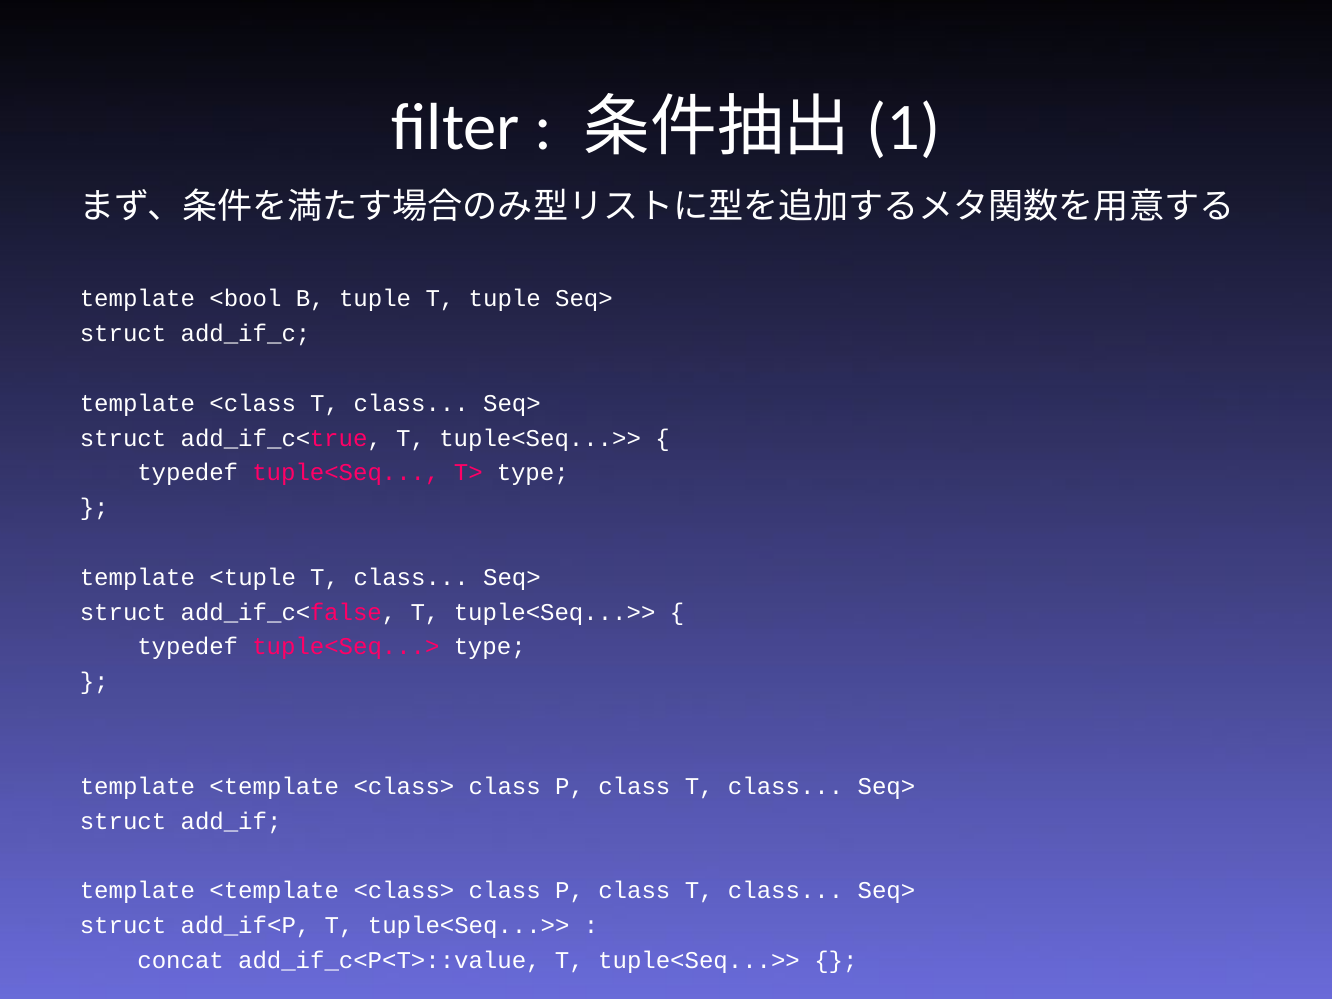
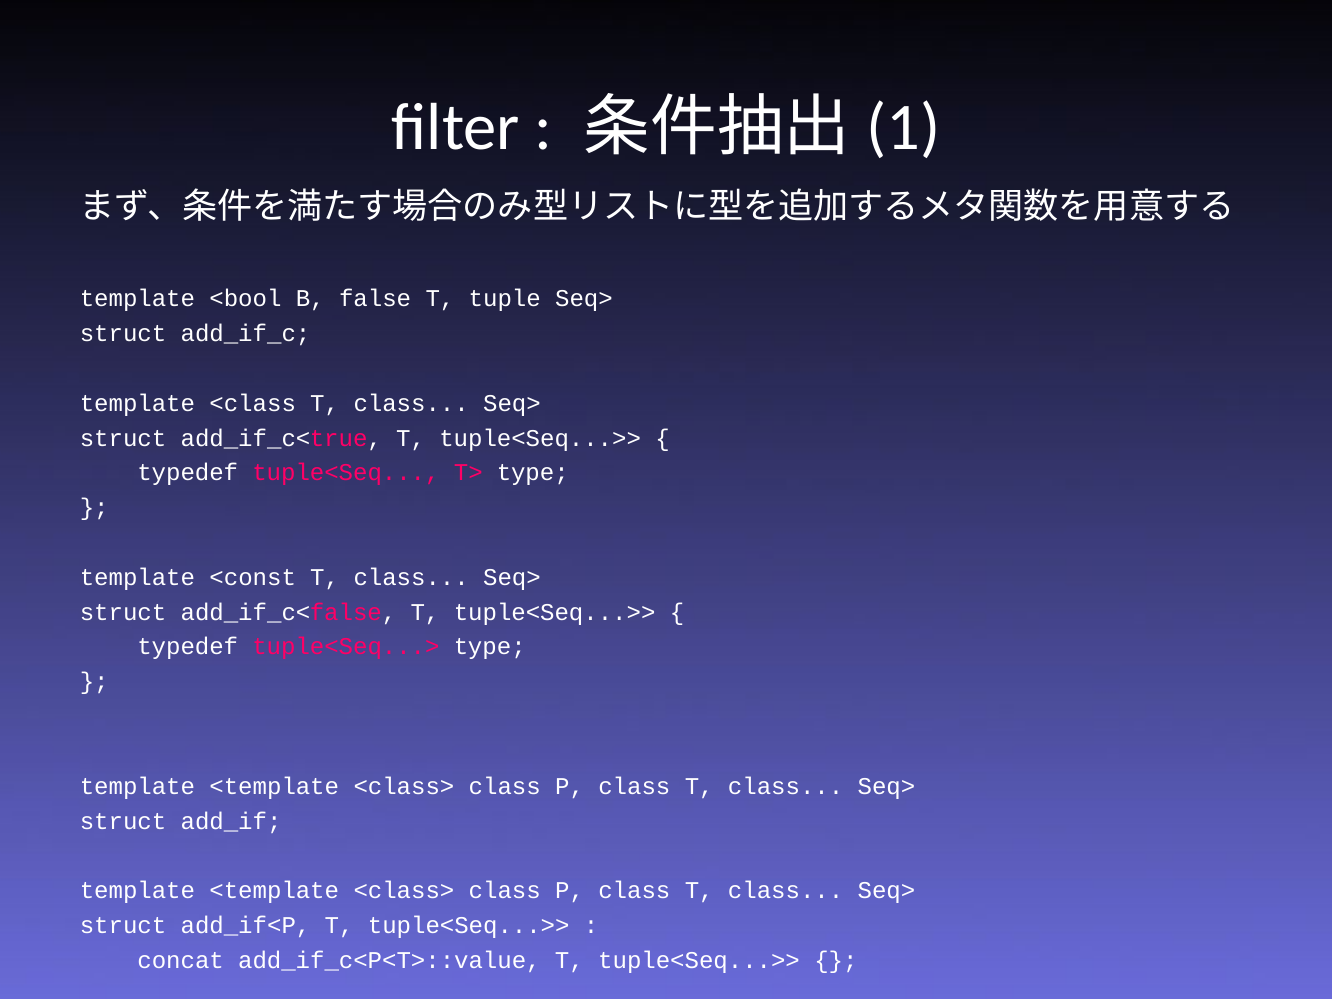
B tuple: tuple -> false
<tuple: <tuple -> <const
